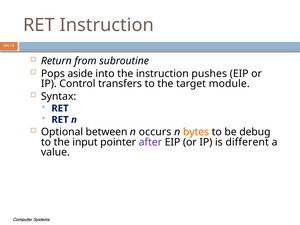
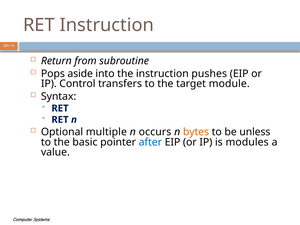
between: between -> multiple
debug: debug -> unless
input: input -> basic
after colour: purple -> blue
different: different -> modules
